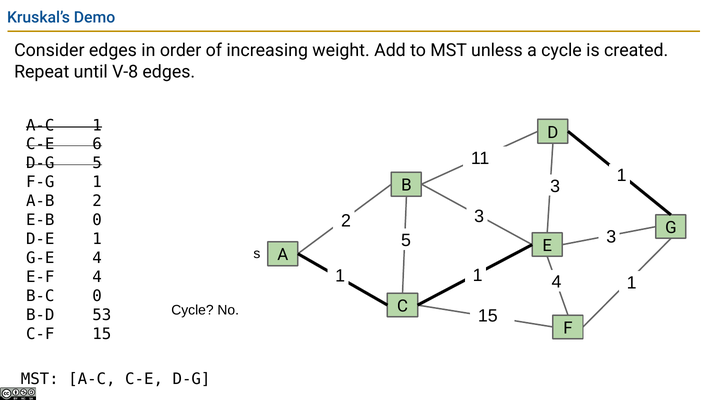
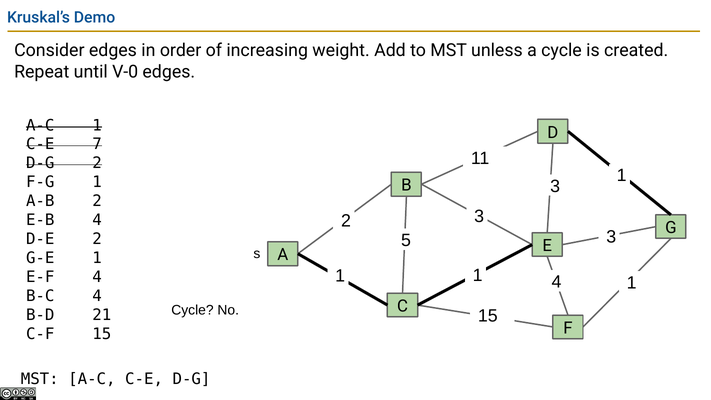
V-8: V-8 -> V-0
6: 6 -> 7
5 at (97, 163): 5 -> 2
E-B 0: 0 -> 4
D-E 1: 1 -> 2
G-E 4: 4 -> 1
B-C 0: 0 -> 4
53: 53 -> 21
